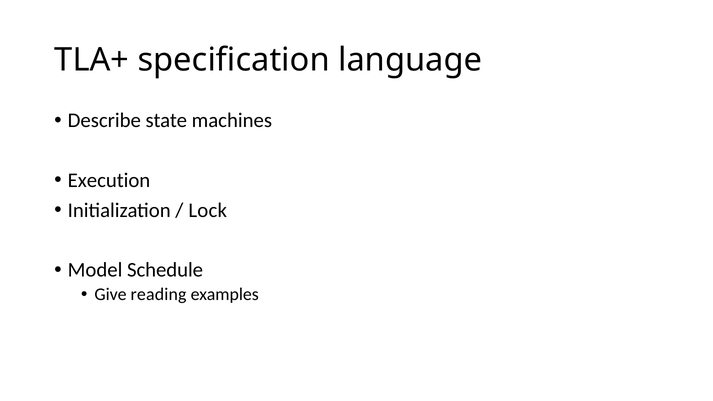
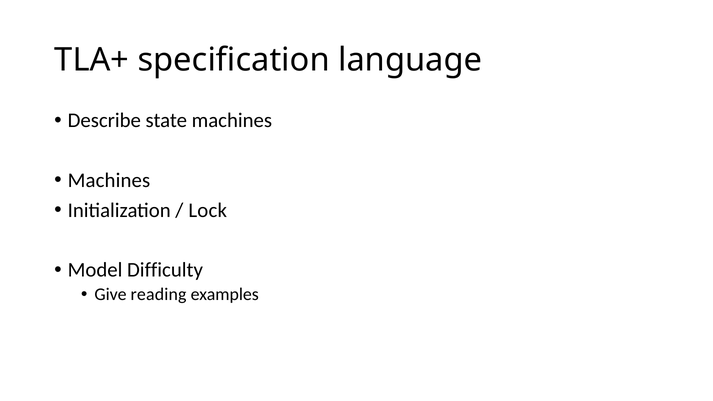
Execution at (109, 180): Execution -> Machines
Schedule: Schedule -> Difficulty
